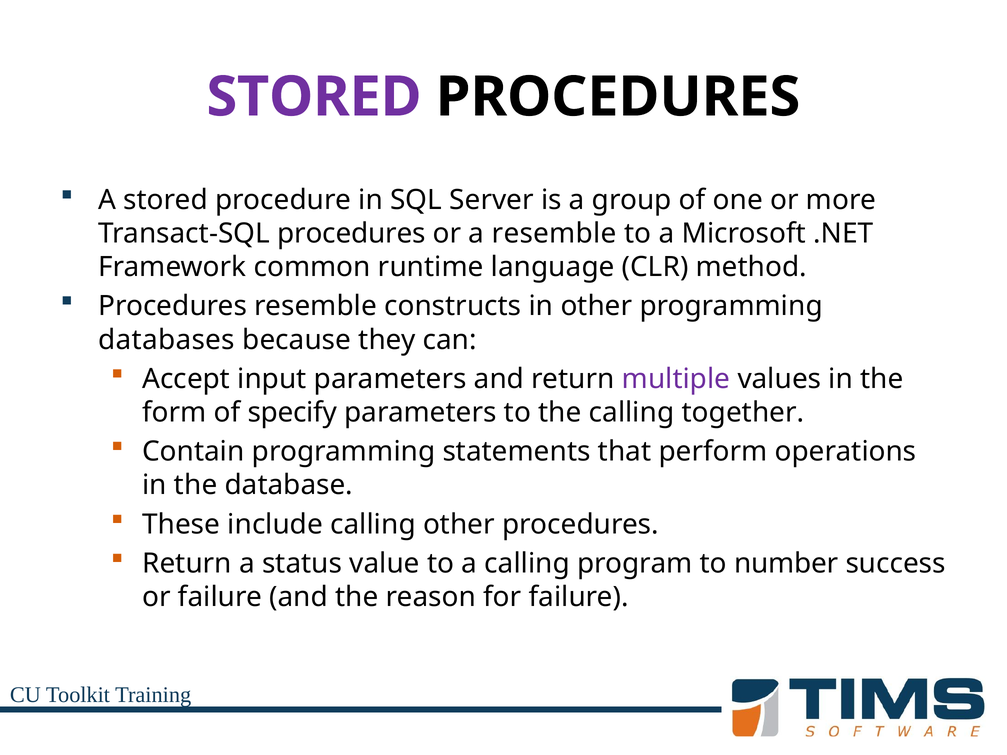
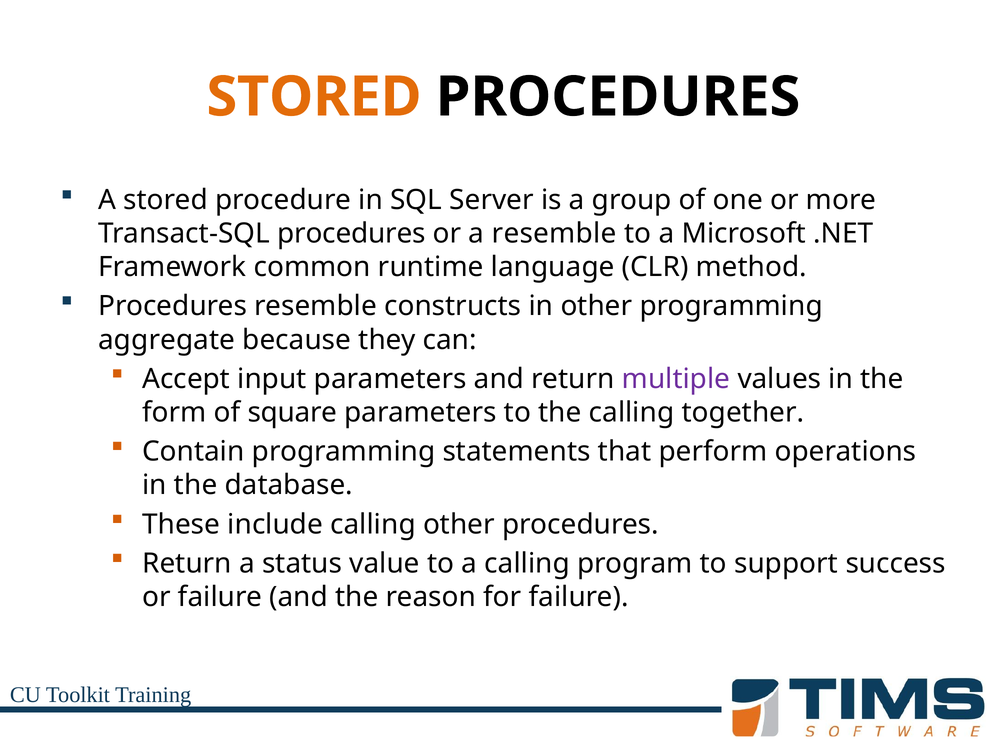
STORED at (314, 97) colour: purple -> orange
databases: databases -> aggregate
specify: specify -> square
number: number -> support
